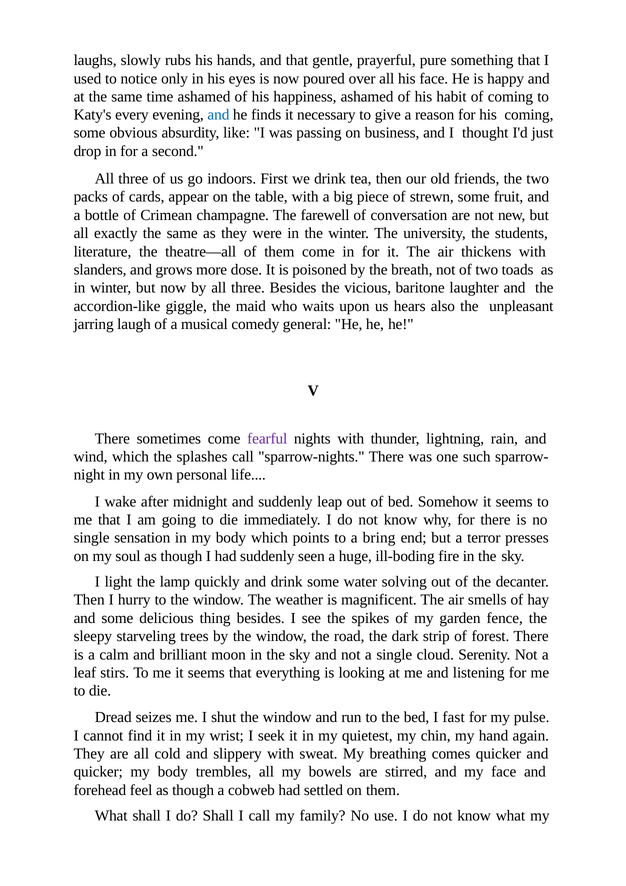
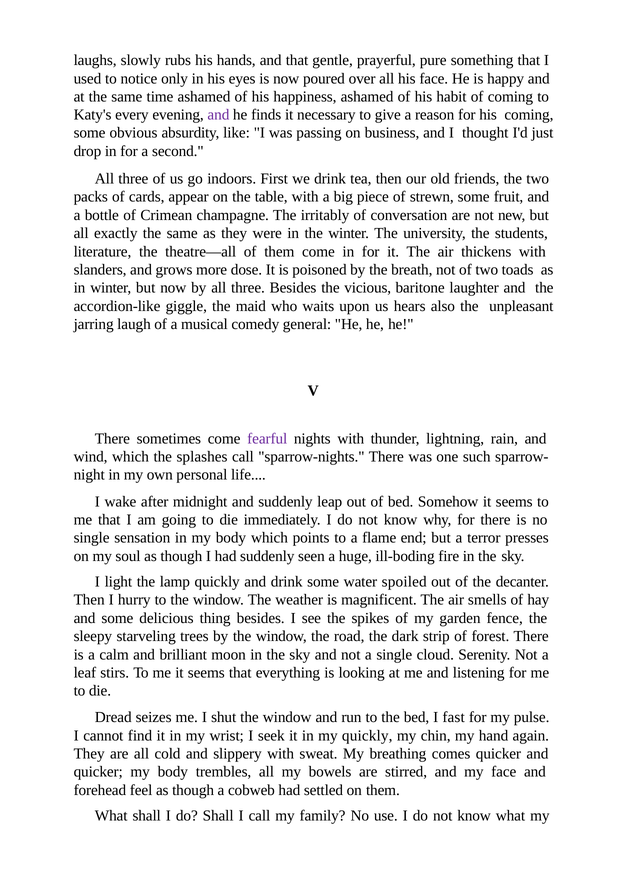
and at (218, 115) colour: blue -> purple
farewell: farewell -> irritably
bring: bring -> flame
solving: solving -> spoiled
my quietest: quietest -> quickly
